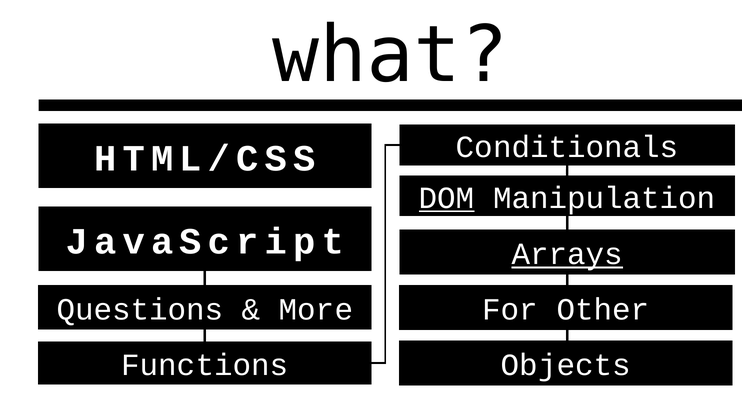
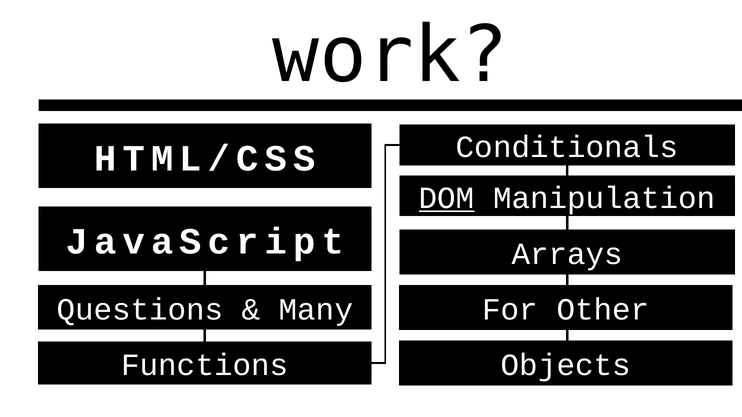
what at (390, 56): what -> work
Arrays underline: present -> none
More: More -> Many
